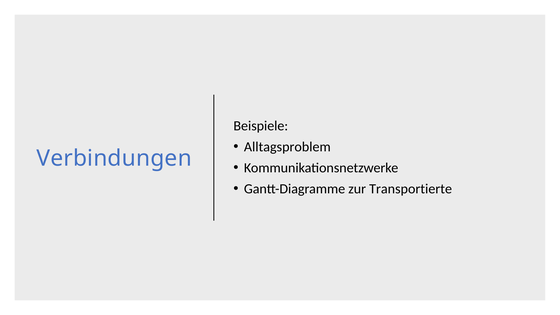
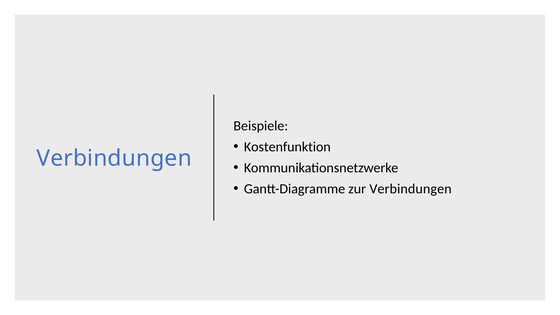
Alltagsproblem: Alltagsproblem -> Kostenfunktion
zur Transportierte: Transportierte -> Verbindungen
